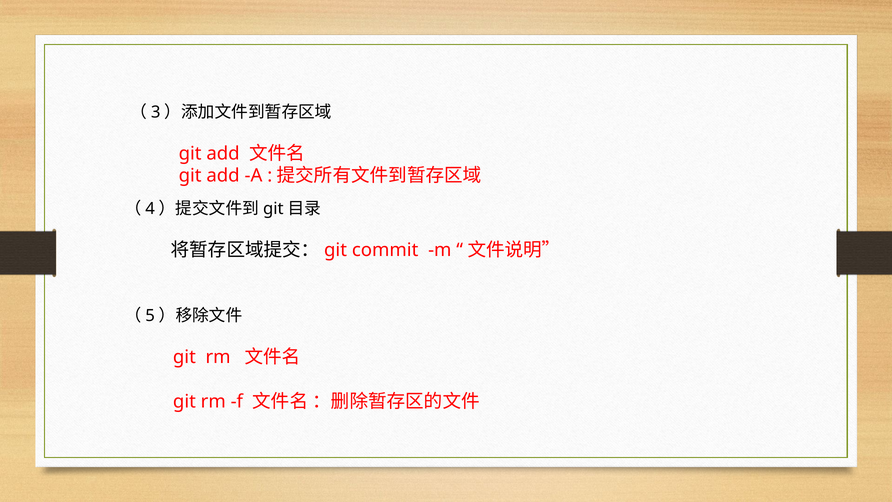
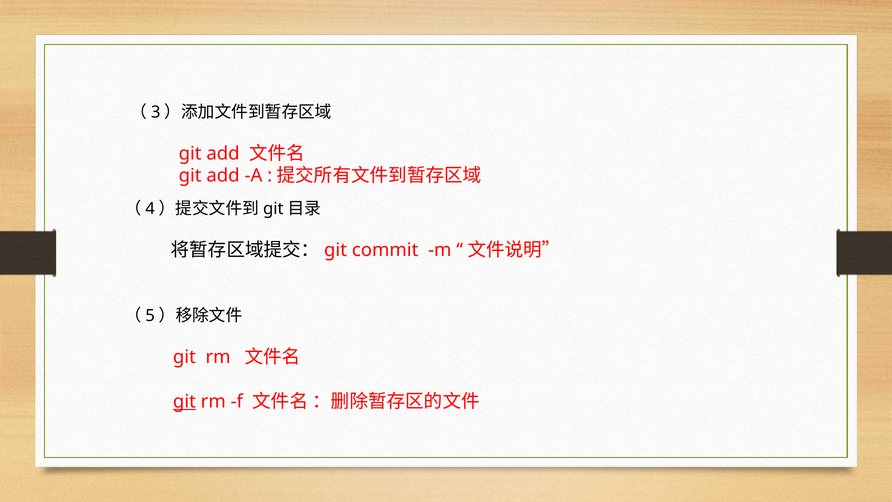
git at (184, 401) underline: none -> present
